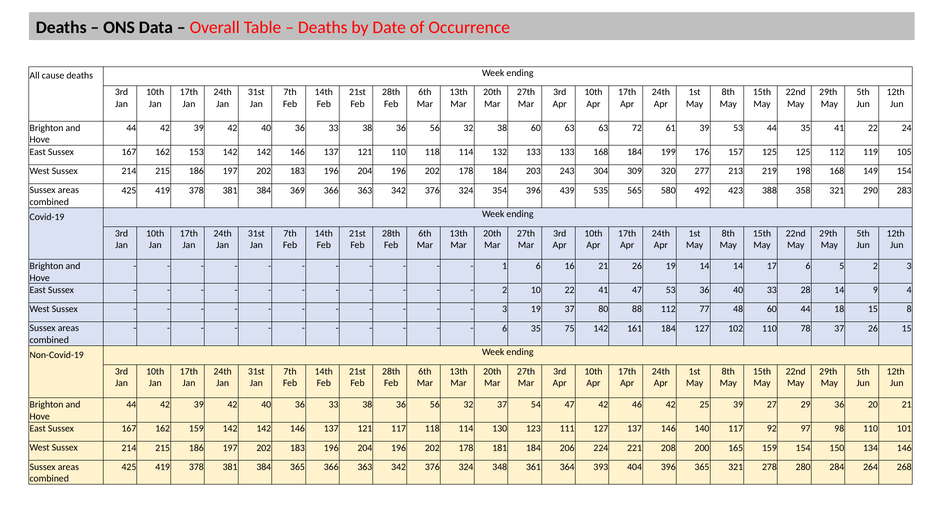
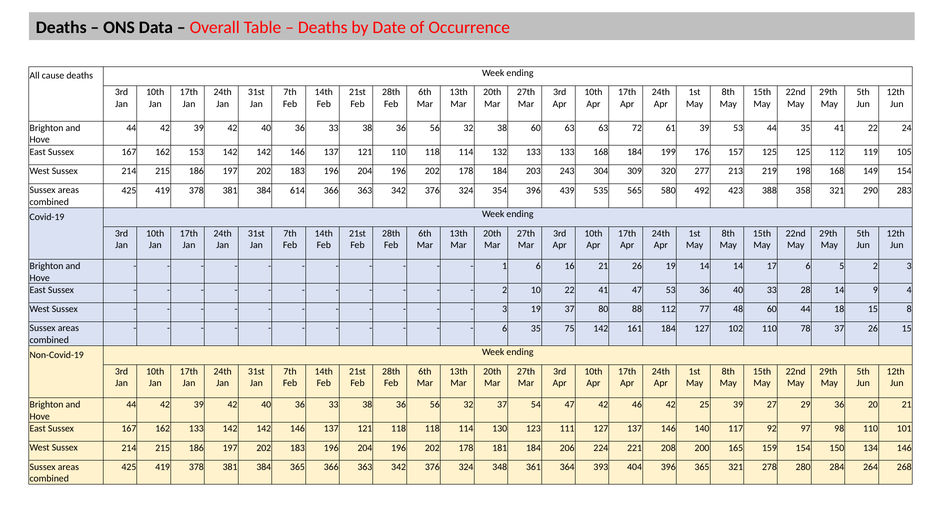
369: 369 -> 614
162 159: 159 -> 133
121 117: 117 -> 118
